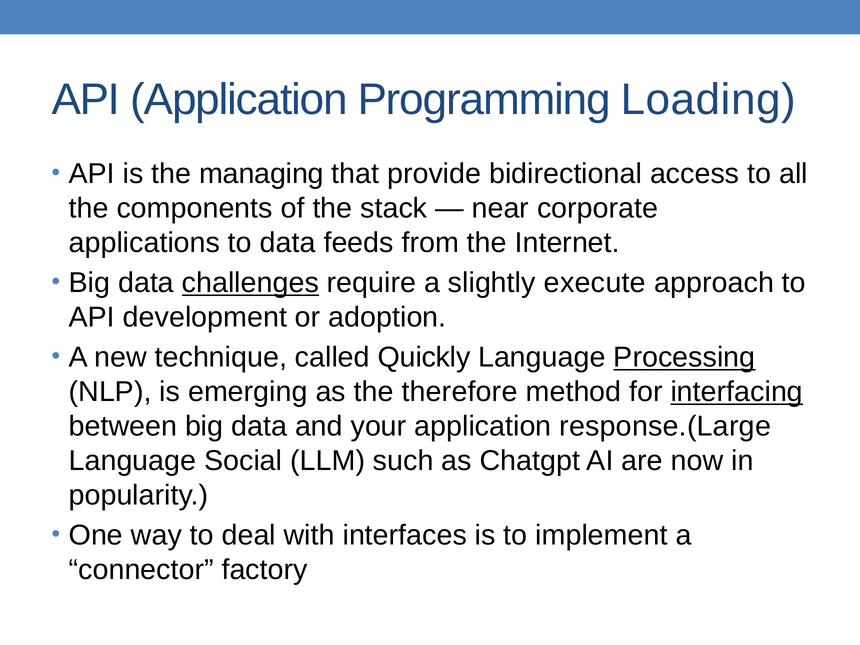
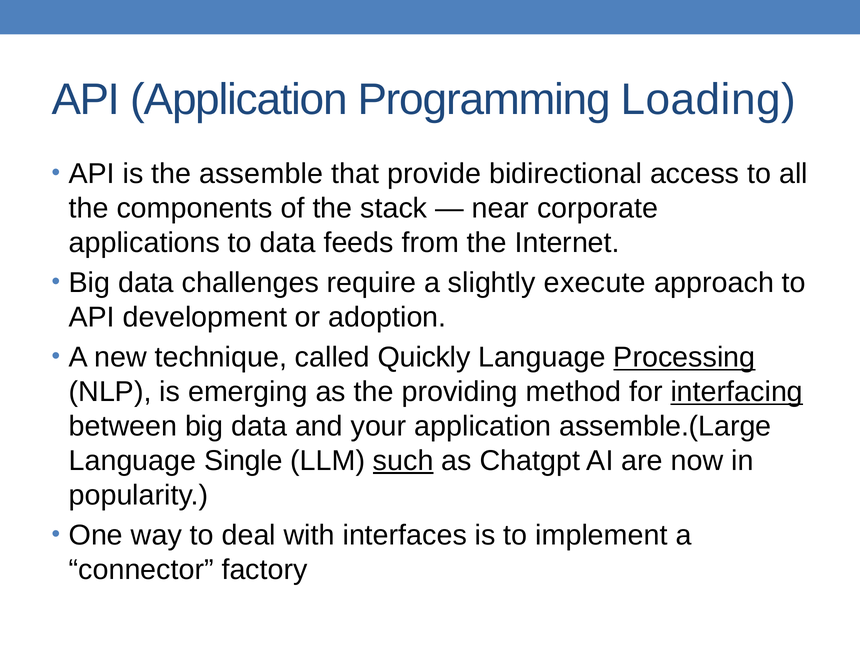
managing: managing -> assemble
challenges underline: present -> none
therefore: therefore -> providing
response.(Large: response.(Large -> assemble.(Large
Social: Social -> Single
such underline: none -> present
